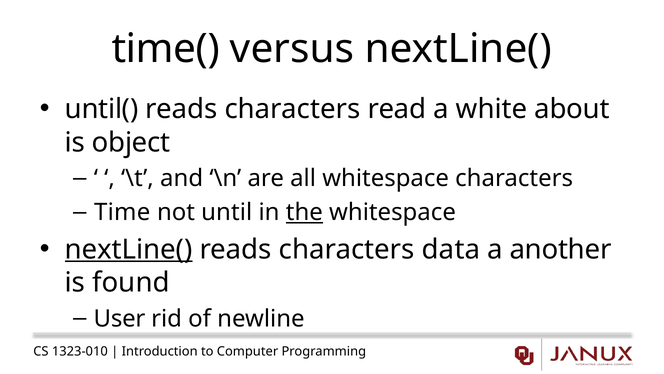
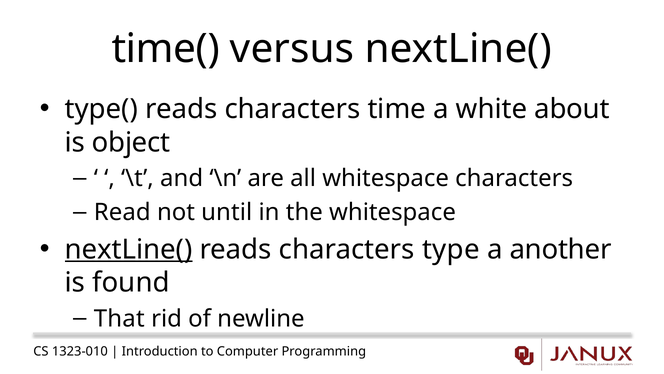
until(: until( -> type(
read: read -> time
Time: Time -> Read
the underline: present -> none
data: data -> type
User: User -> That
